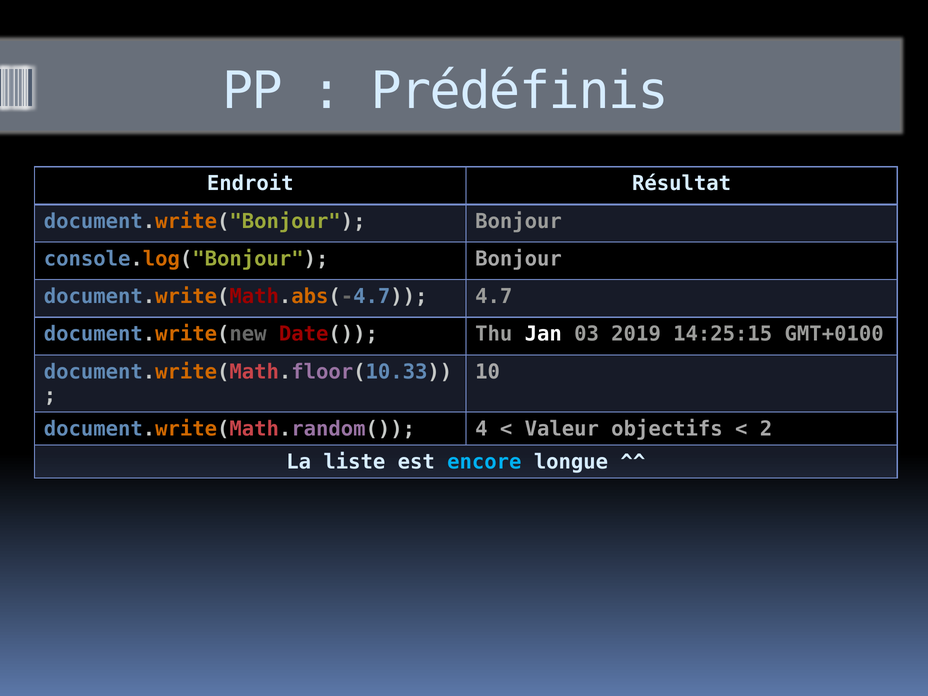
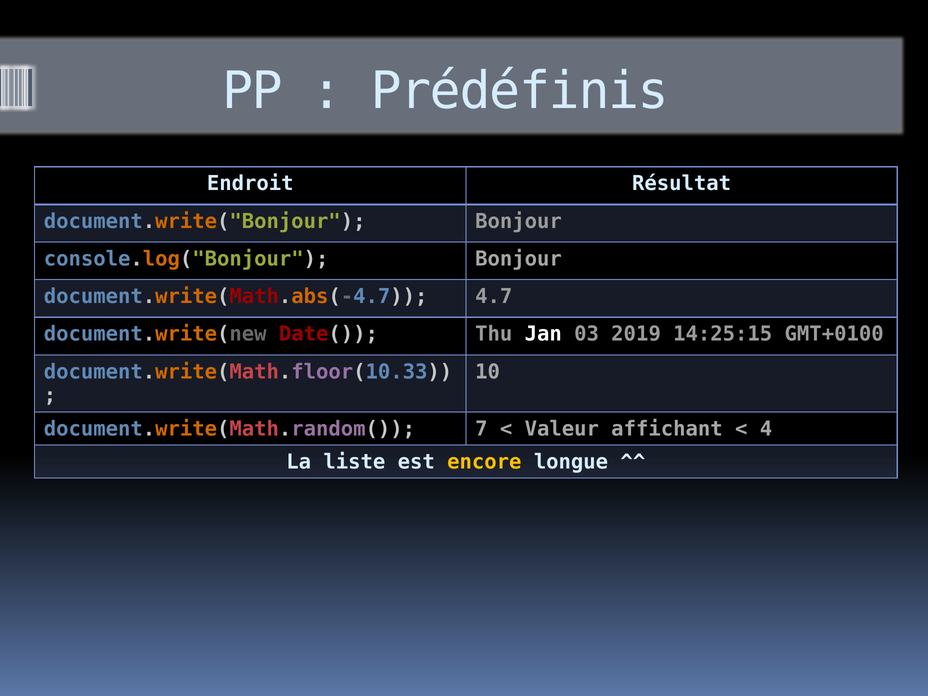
4: 4 -> 7
objectifs: objectifs -> affichant
2: 2 -> 4
encore colour: light blue -> yellow
